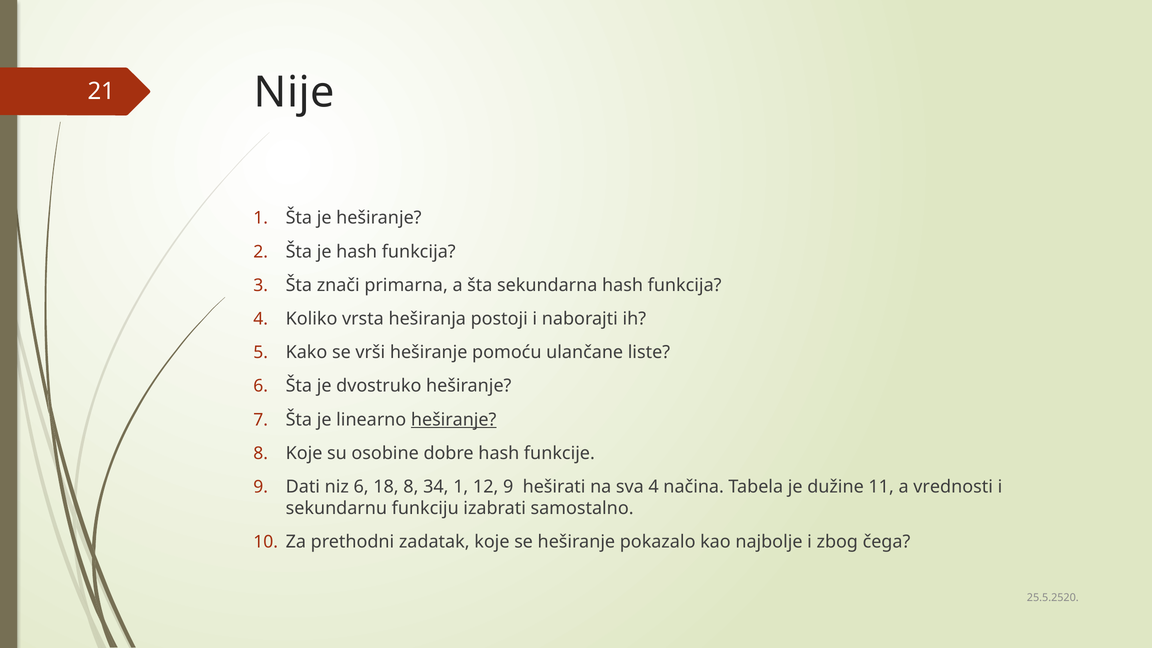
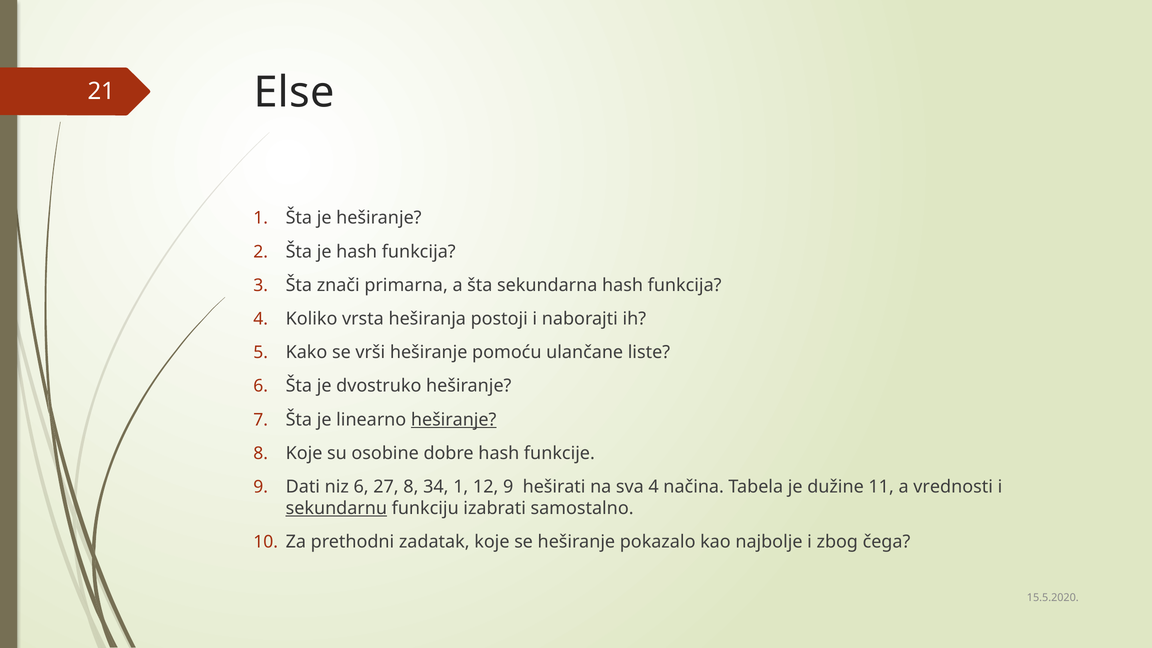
Nije: Nije -> Else
18: 18 -> 27
sekundarnu underline: none -> present
25.5.2520: 25.5.2520 -> 15.5.2020
